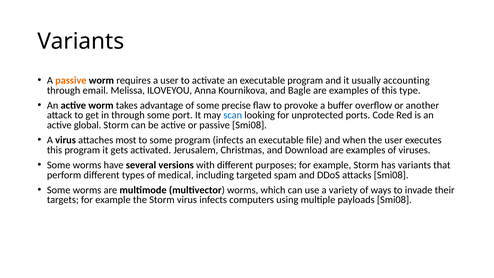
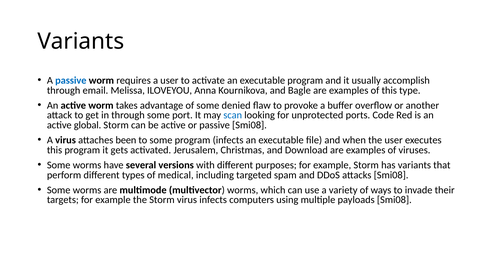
passive at (71, 80) colour: orange -> blue
accounting: accounting -> accomplish
precise: precise -> denied
most: most -> been
